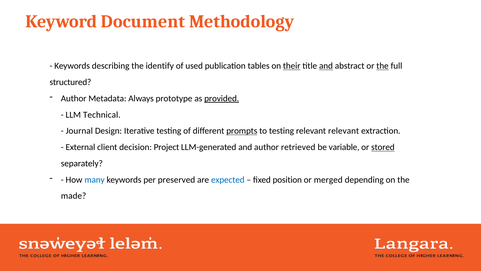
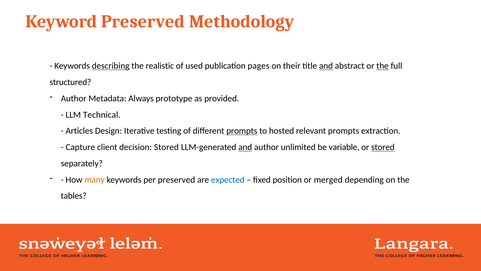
Keyword Document: Document -> Preserved
describing underline: none -> present
identify: identify -> realistic
tables: tables -> pages
their underline: present -> none
provided underline: present -> none
Journal: Journal -> Articles
to testing: testing -> hosted
relevant relevant: relevant -> prompts
External: External -> Capture
decision Project: Project -> Stored
and at (245, 147) underline: none -> present
retrieved: retrieved -> unlimited
many colour: blue -> orange
made: made -> tables
